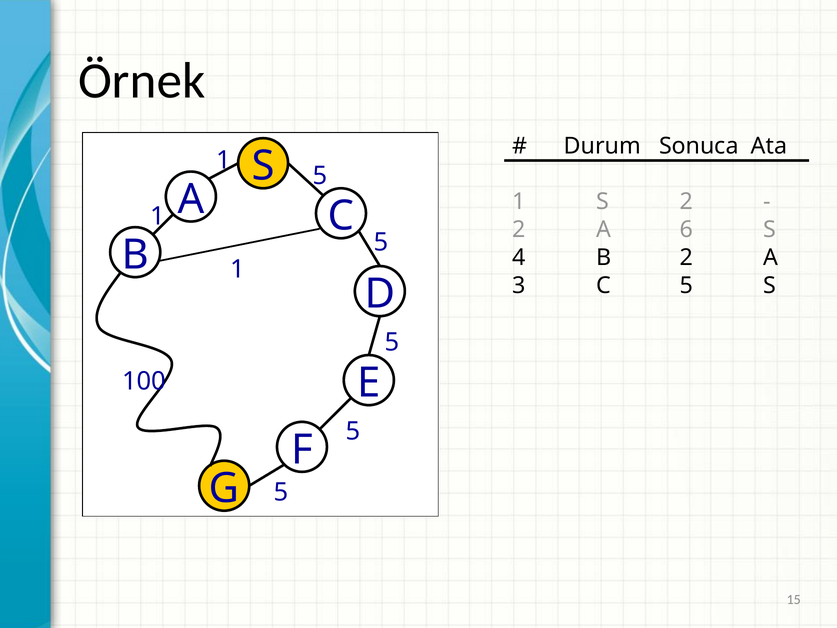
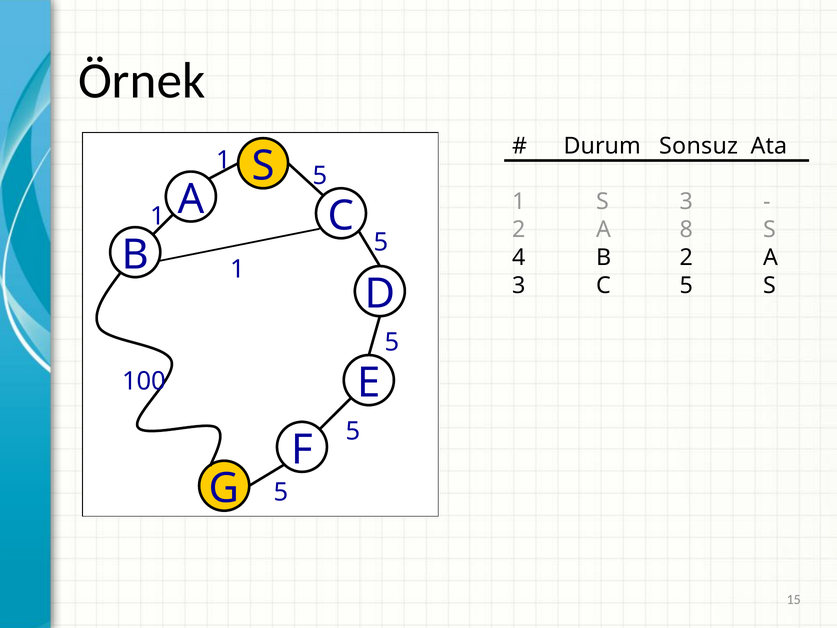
Sonuca: Sonuca -> Sonsuz
S 2: 2 -> 3
6: 6 -> 8
